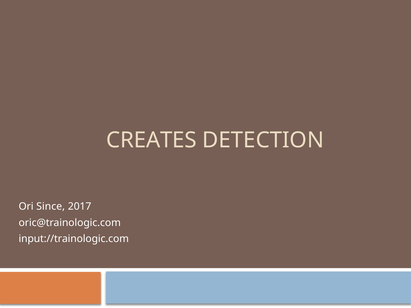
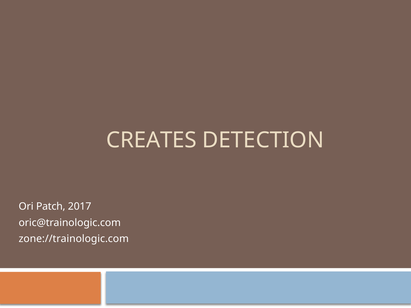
Since: Since -> Patch
input://trainologic.com: input://trainologic.com -> zone://trainologic.com
